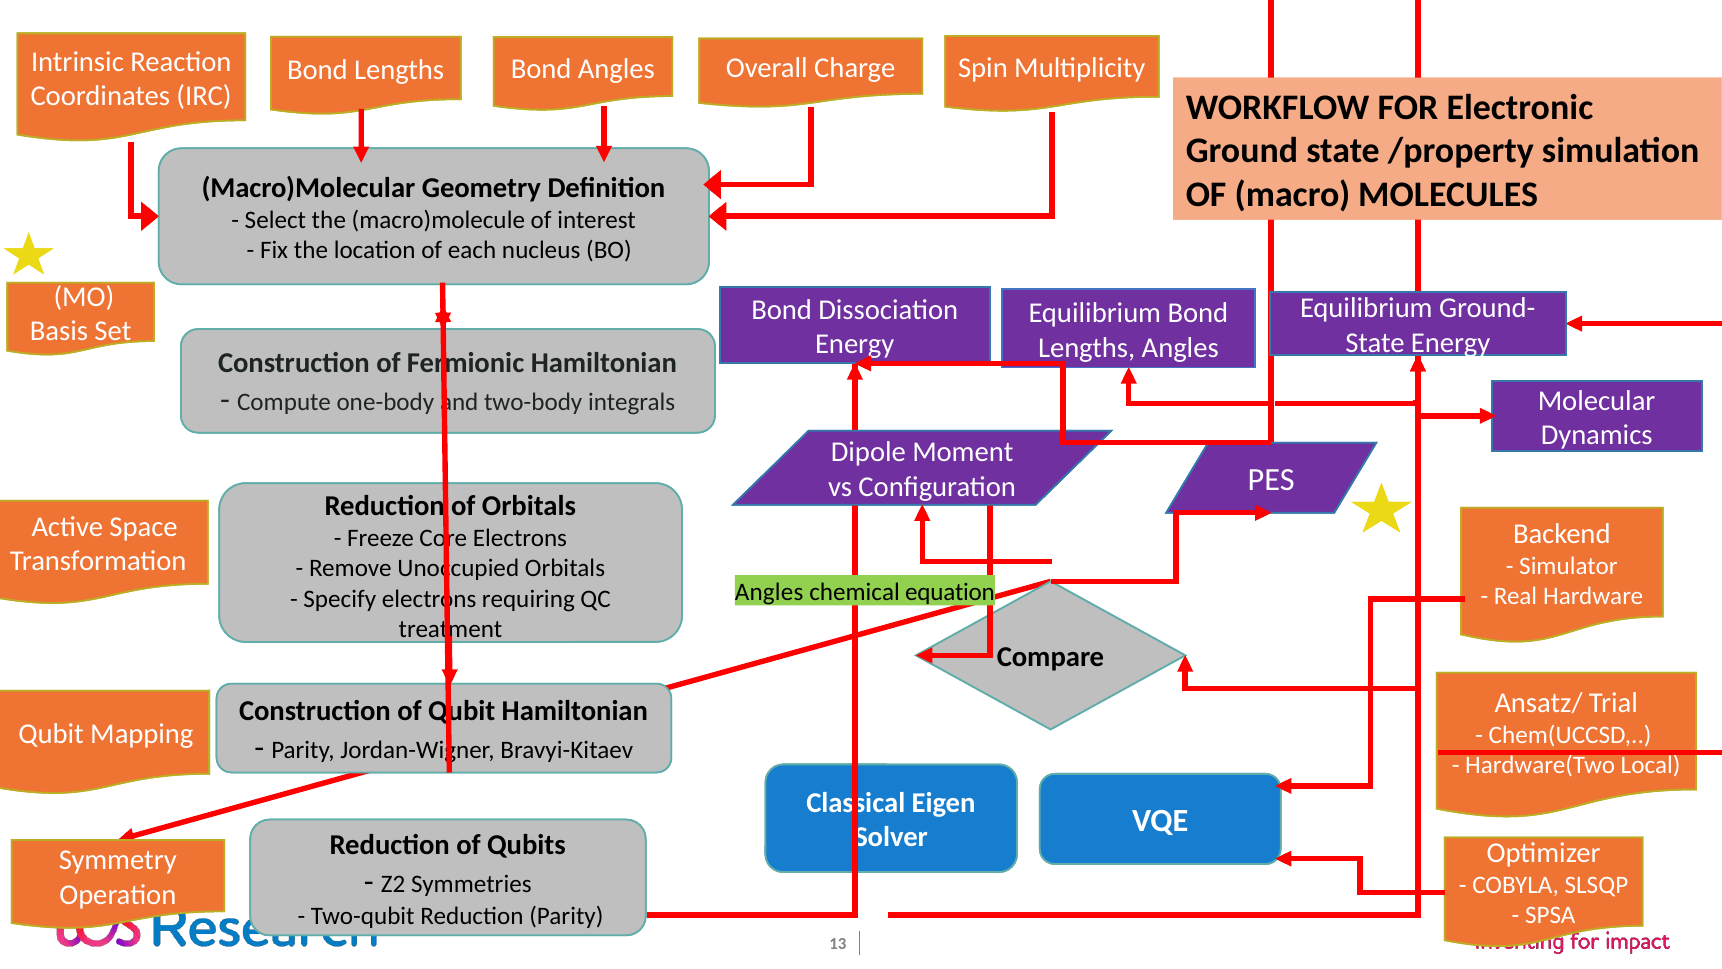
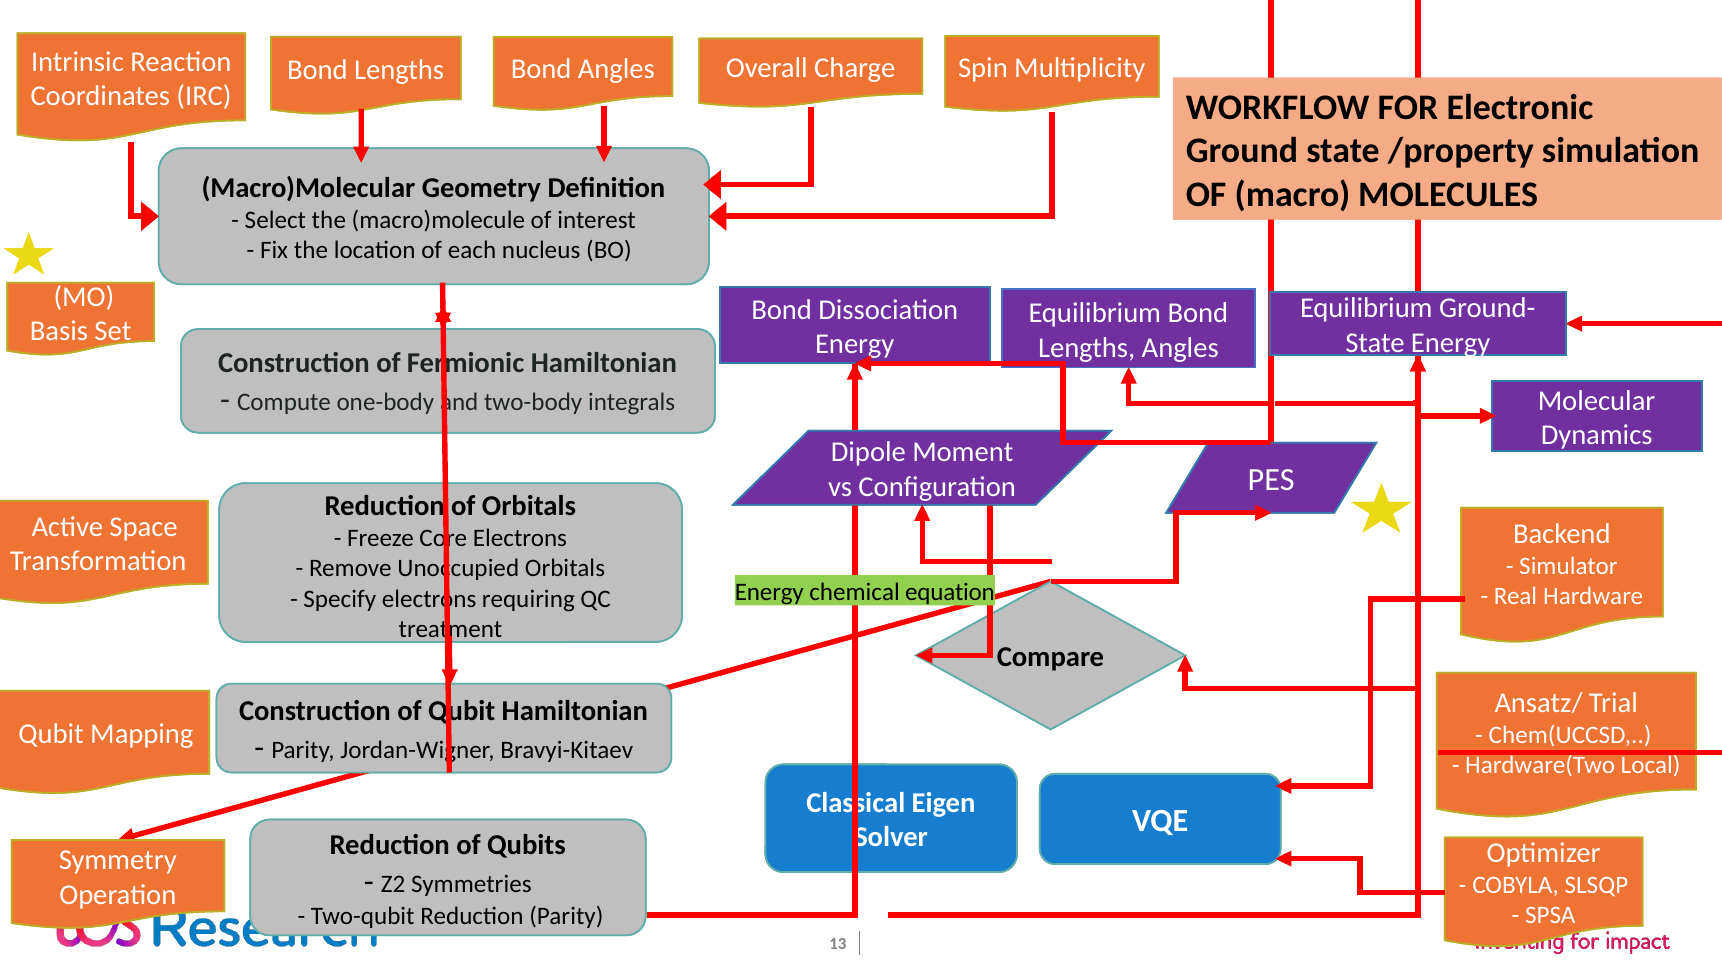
Angles at (769, 592): Angles -> Energy
